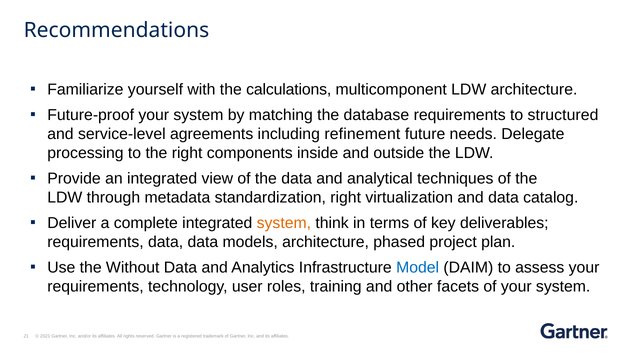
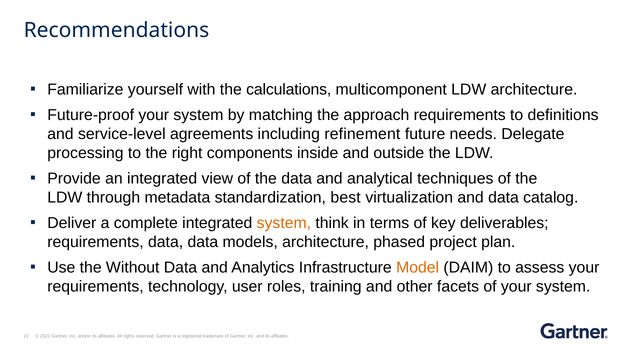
database: database -> approach
structured: structured -> definitions
standardization right: right -> best
Model colour: blue -> orange
